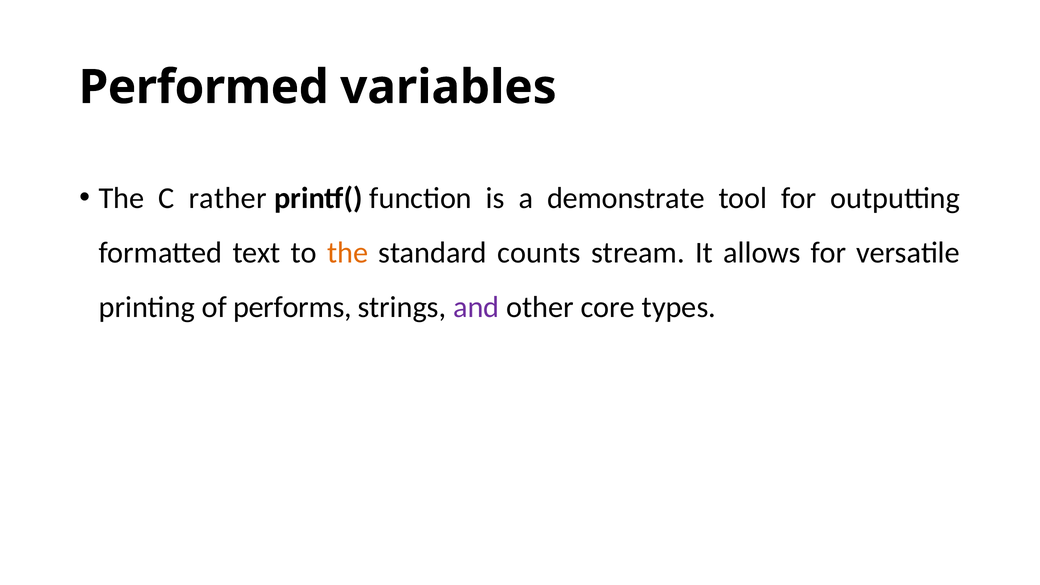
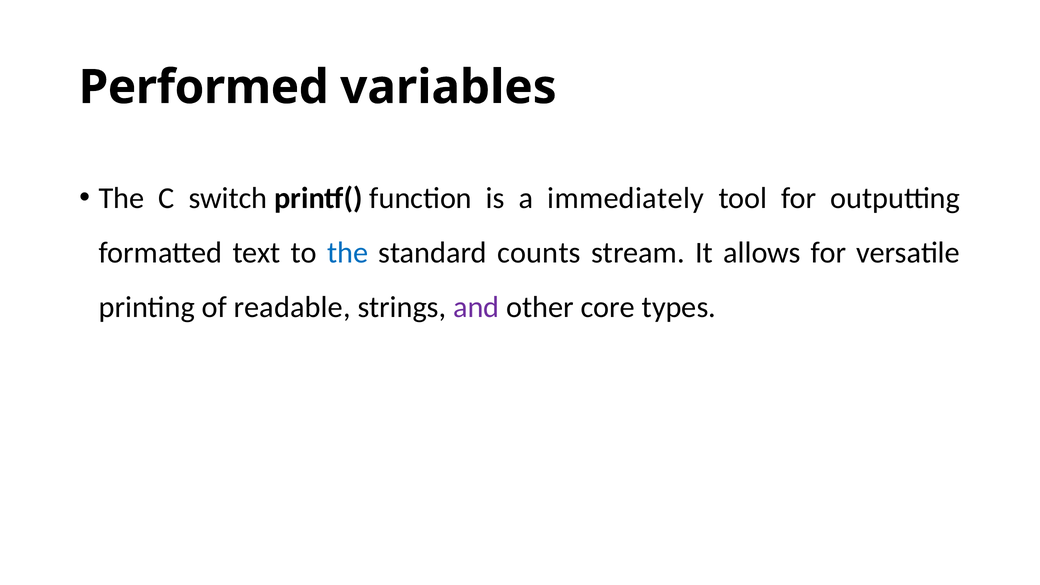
rather: rather -> switch
demonstrate: demonstrate -> immediately
the at (348, 253) colour: orange -> blue
performs: performs -> readable
